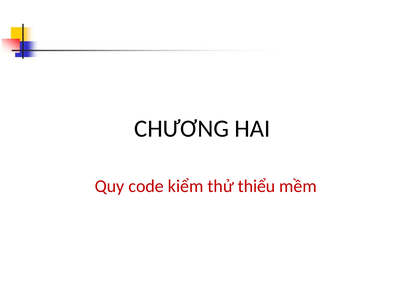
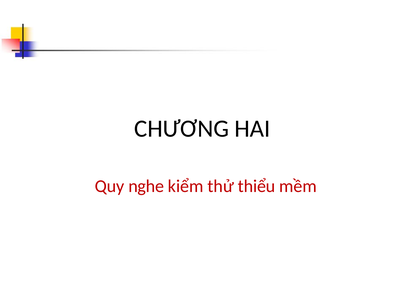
code: code -> nghe
